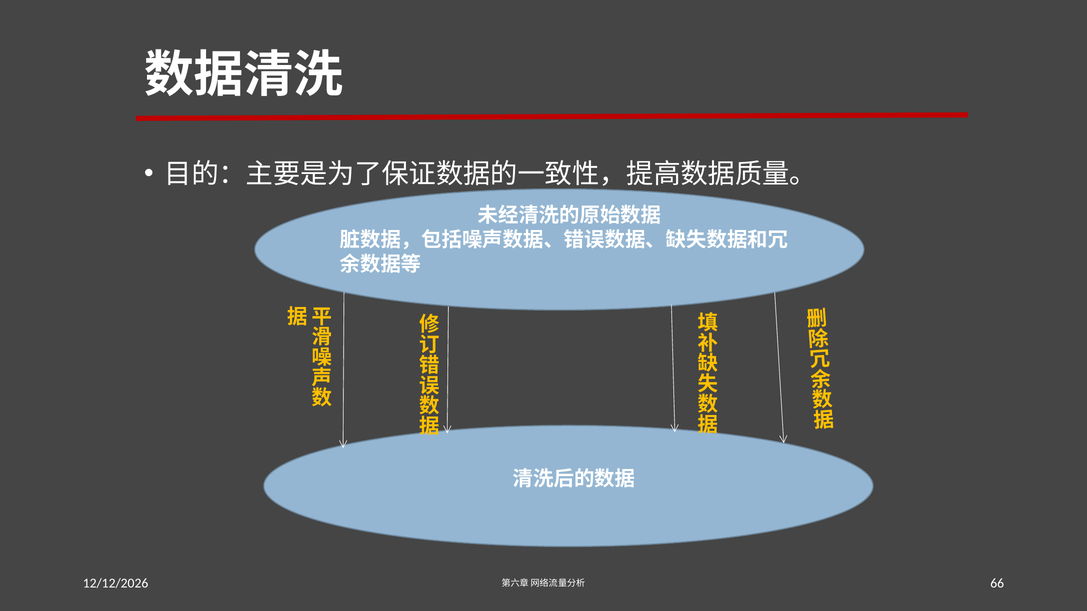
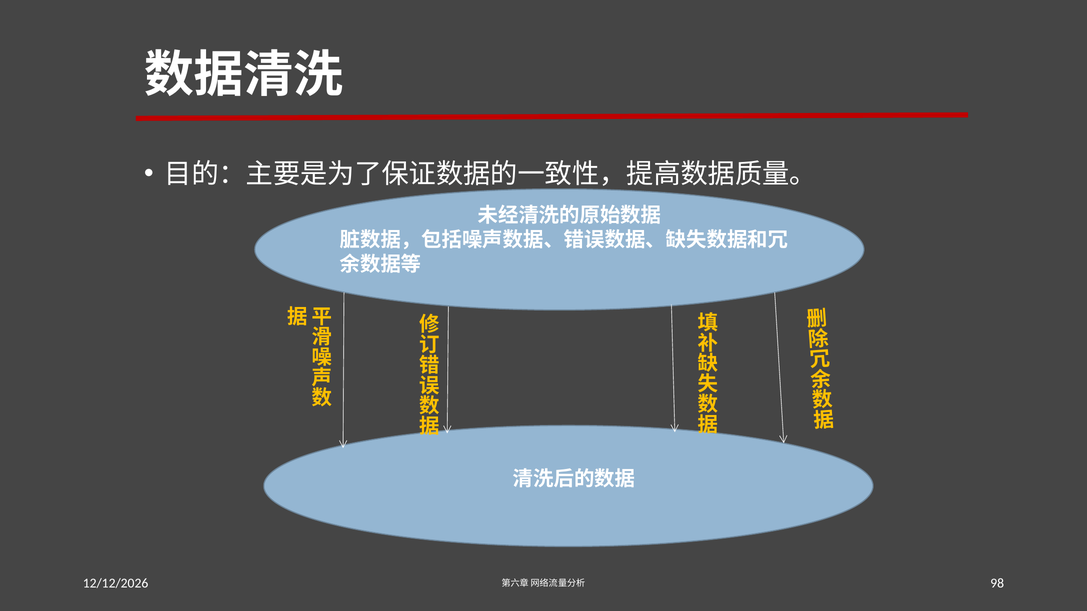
66: 66 -> 98
